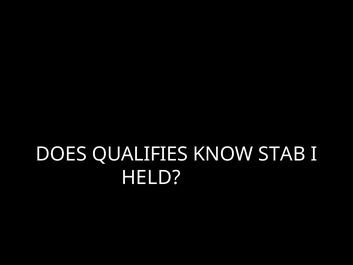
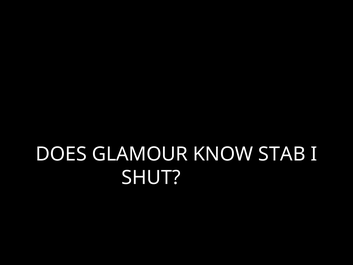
QUALIFIES: QUALIFIES -> GLAMOUR
HELD: HELD -> SHUT
